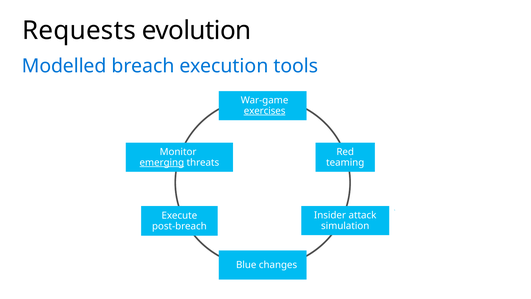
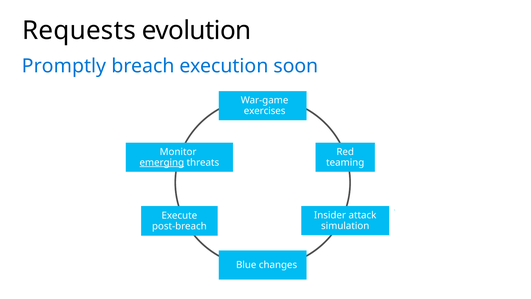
Modelled: Modelled -> Promptly
tools: tools -> soon
exercises underline: present -> none
